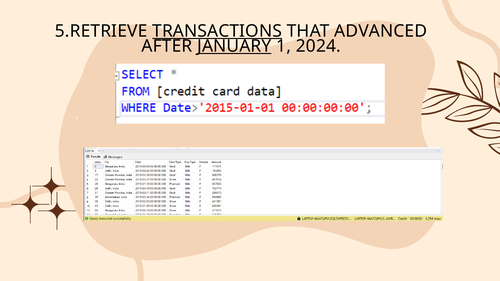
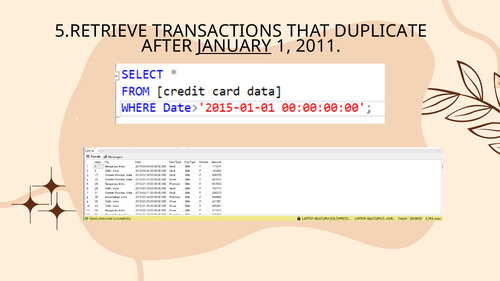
TRANSACTIONS underline: present -> none
ADVANCED: ADVANCED -> DUPLICATE
2024: 2024 -> 2011
